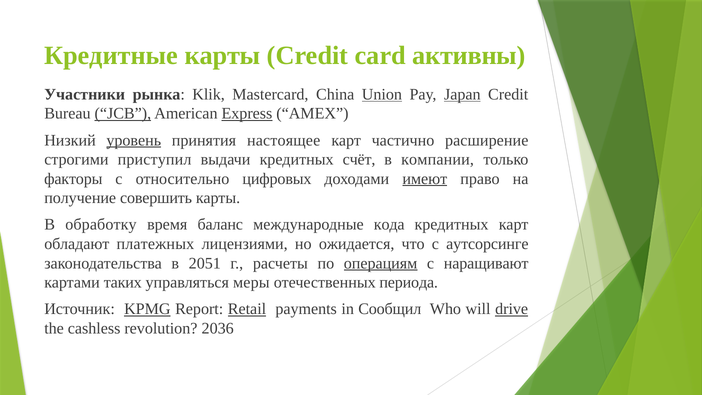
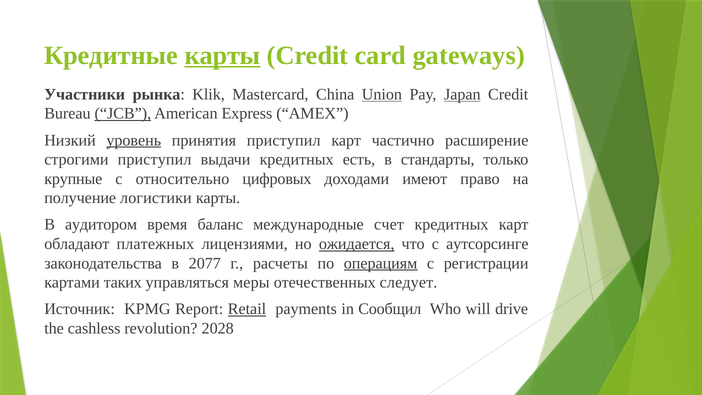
карты at (222, 55) underline: none -> present
активны: активны -> gateways
Express underline: present -> none
принятия настоящее: настоящее -> приступил
счёт: счёт -> есть
компании: компании -> стандарты
факторы: факторы -> крупные
имеют underline: present -> none
совершить: совершить -> логистики
обработку: обработку -> аудитором
кода: кода -> счет
ожидается underline: none -> present
2051: 2051 -> 2077
наращивают: наращивают -> регистрации
периода: периода -> следует
KPMG underline: present -> none
drive underline: present -> none
2036: 2036 -> 2028
